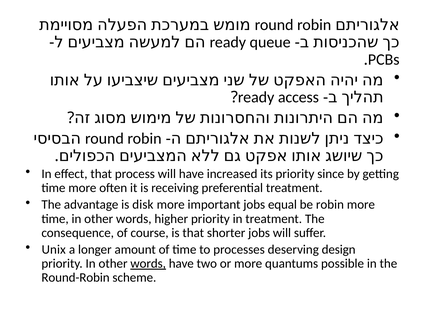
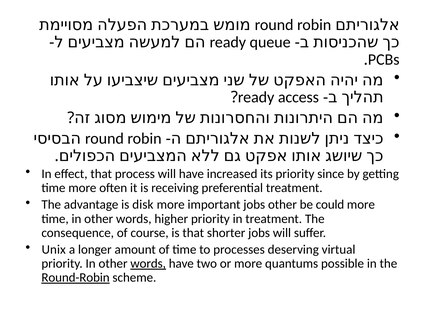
jobs equal: equal -> other
be robin: robin -> could
design: design -> virtual
Round-Robin underline: none -> present
